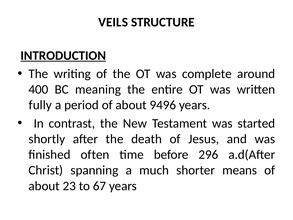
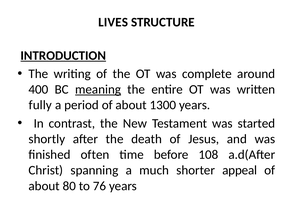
VEILS: VEILS -> LIVES
meaning underline: none -> present
9496: 9496 -> 1300
296: 296 -> 108
means: means -> appeal
23: 23 -> 80
67: 67 -> 76
